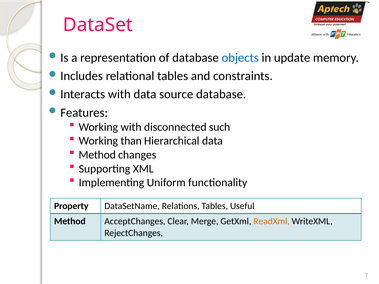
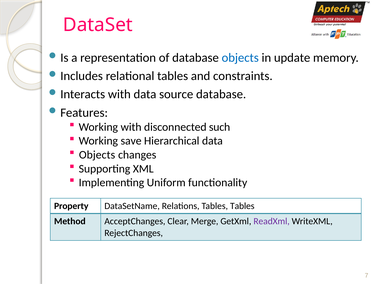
than: than -> save
Method at (97, 155): Method -> Objects
Tables Useful: Useful -> Tables
ReadXml colour: orange -> purple
